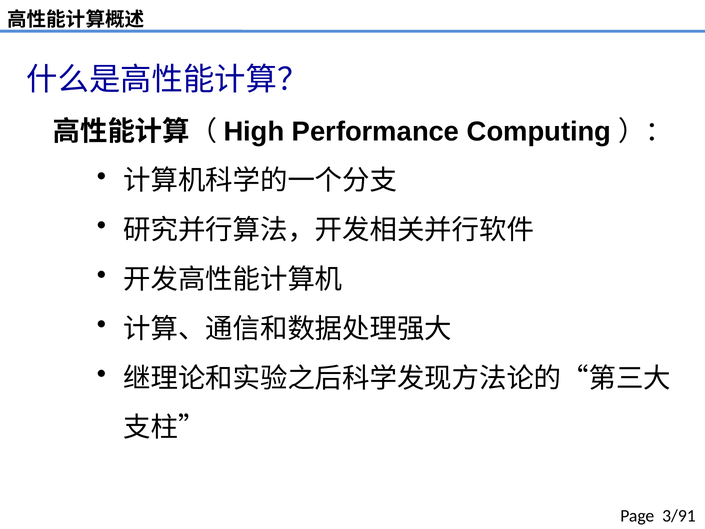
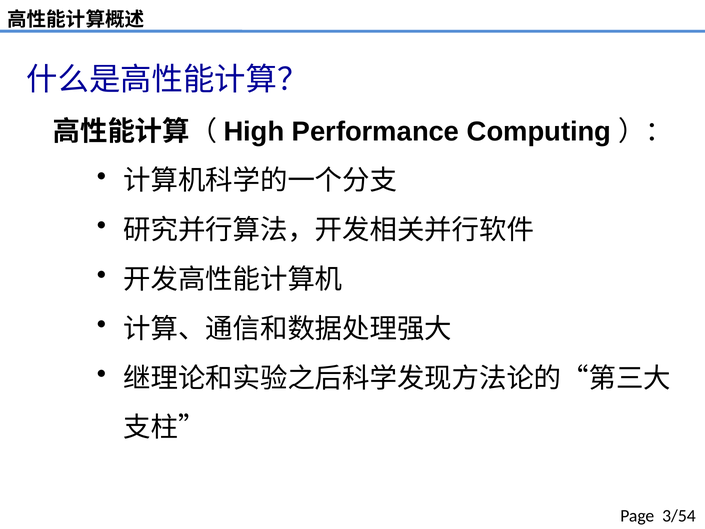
3/91: 3/91 -> 3/54
